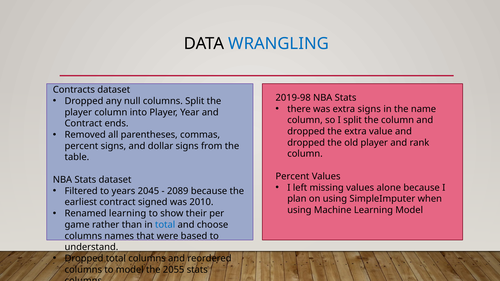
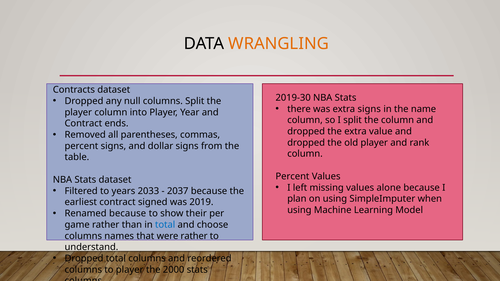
WRANGLING colour: blue -> orange
2019-98: 2019-98 -> 2019-30
2045: 2045 -> 2033
2089: 2089 -> 2037
2010: 2010 -> 2019
Renamed learning: learning -> because
were based: based -> rather
to model: model -> player
2055: 2055 -> 2000
